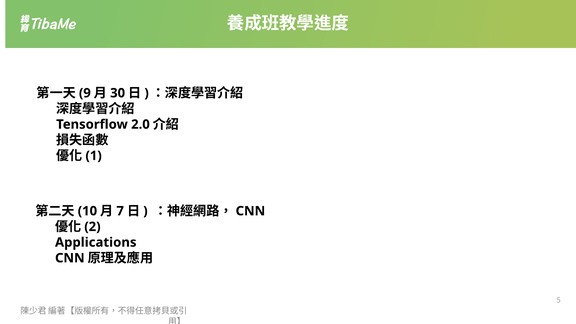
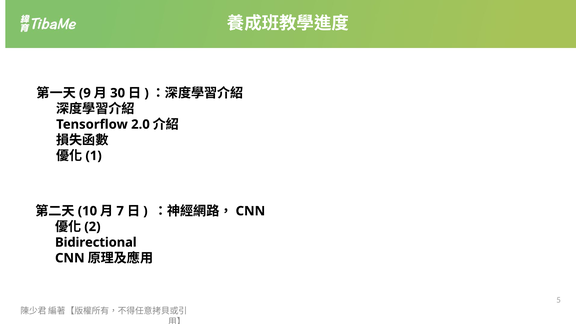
Applications: Applications -> Bidirectional
